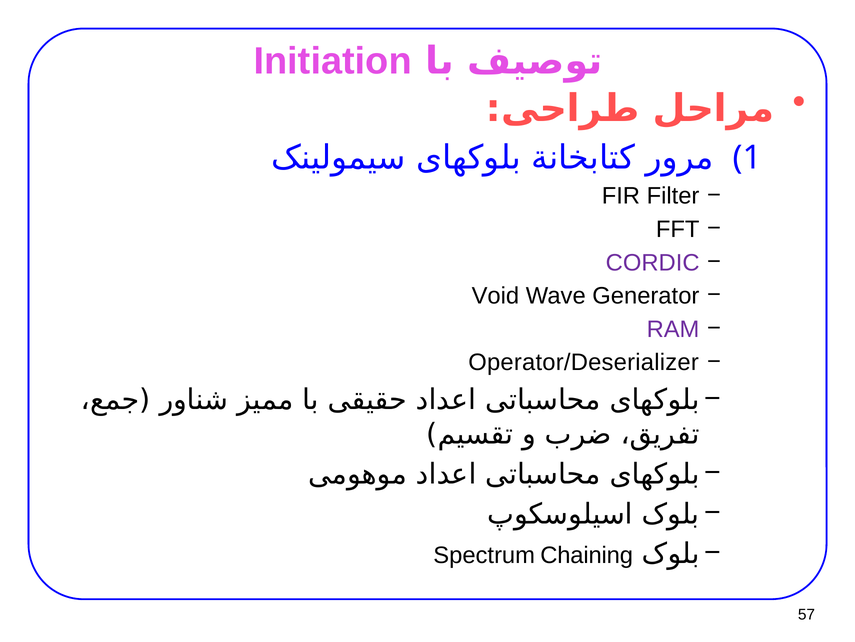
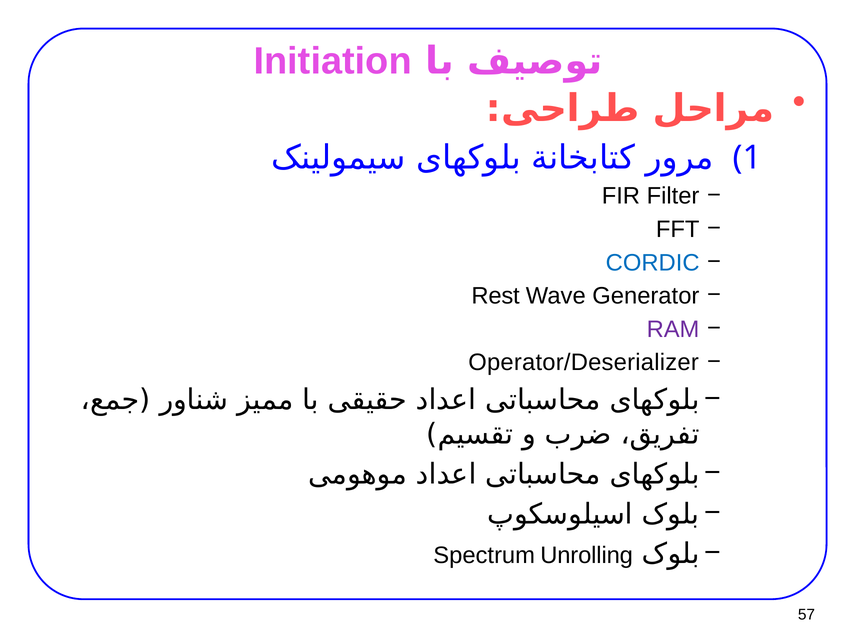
CORDIC colour: purple -> blue
Void: Void -> Rest
Chaining: Chaining -> Unrolling
